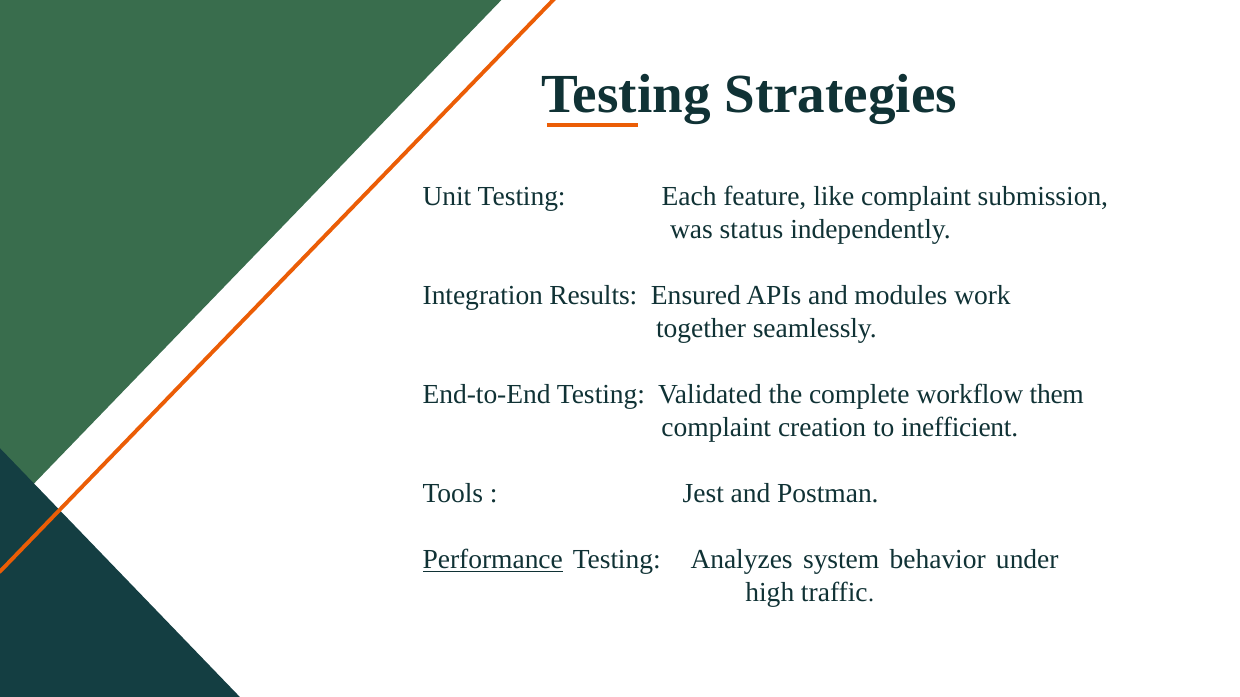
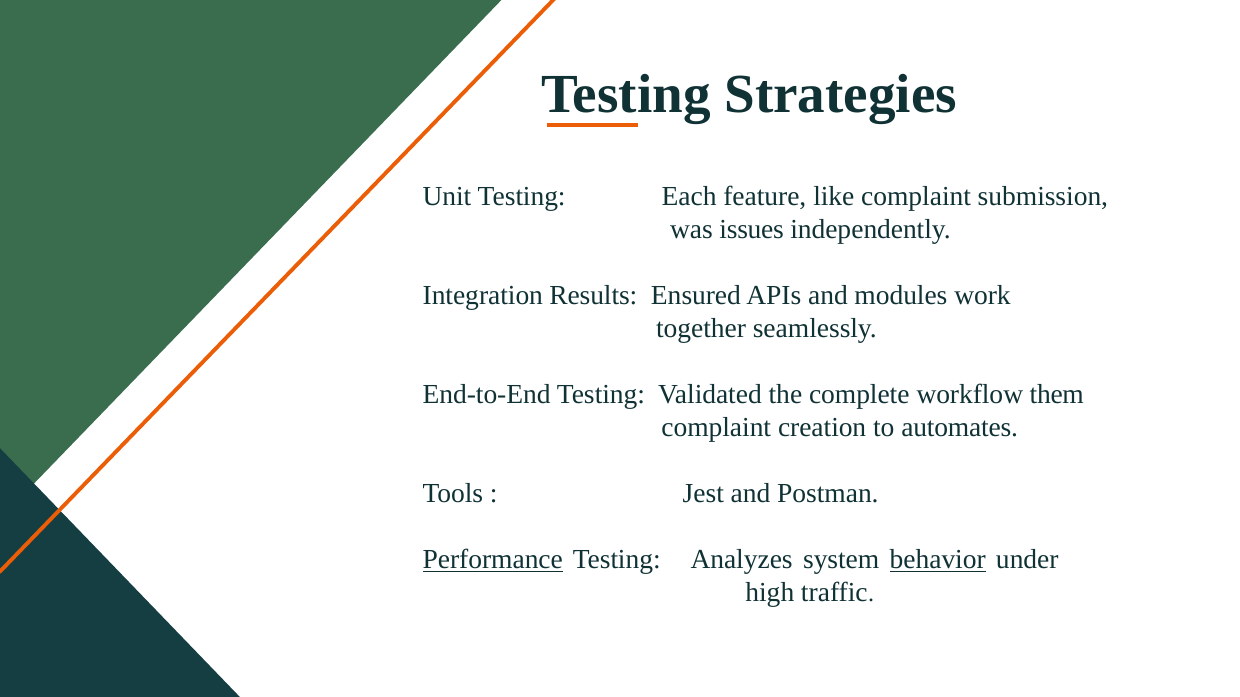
status: status -> issues
inefficient: inefficient -> automates
behavior underline: none -> present
